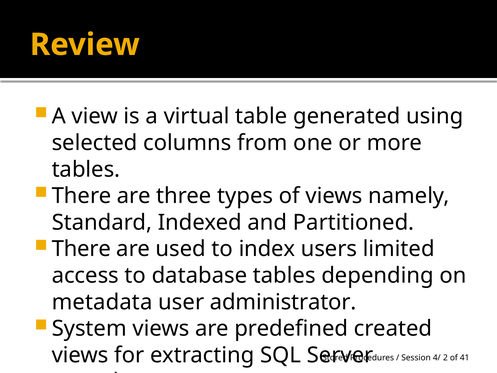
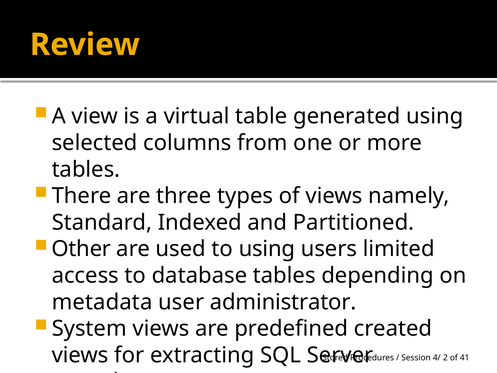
There at (81, 249): There -> Other
to index: index -> using
